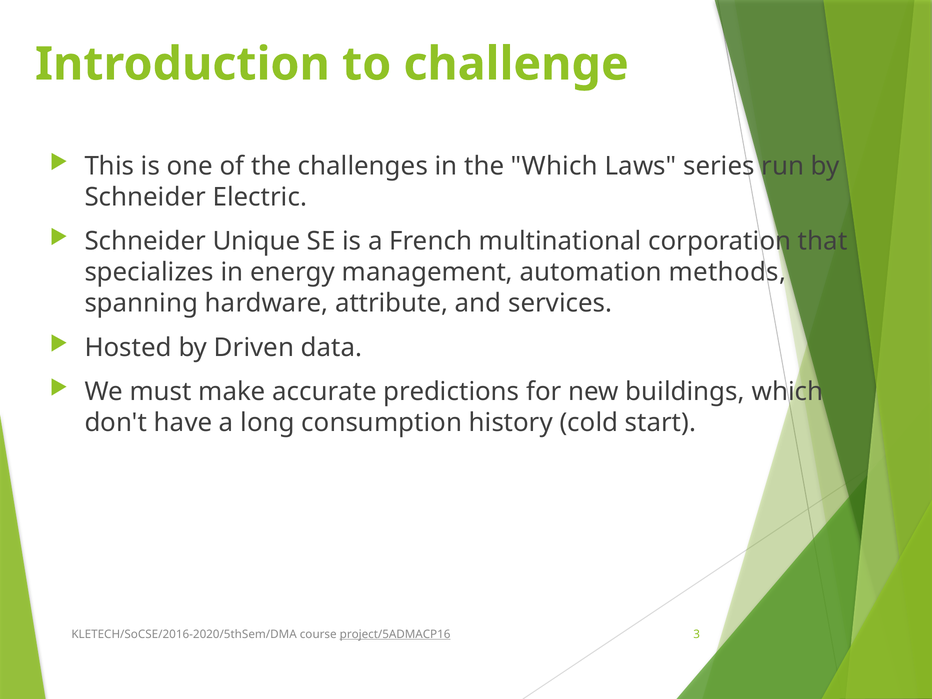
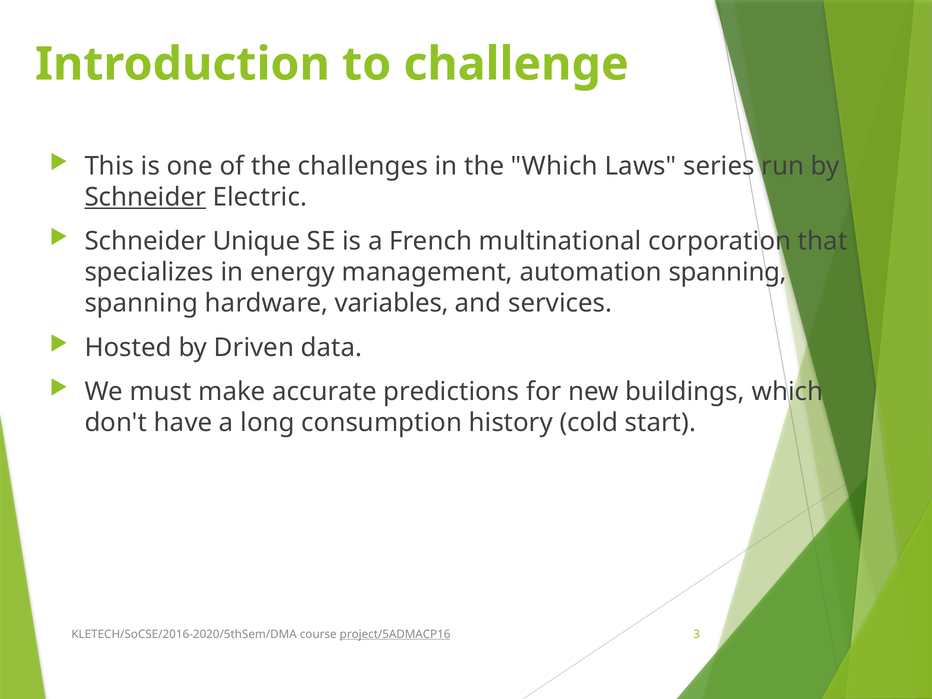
Schneider at (145, 197) underline: none -> present
automation methods: methods -> spanning
attribute: attribute -> variables
